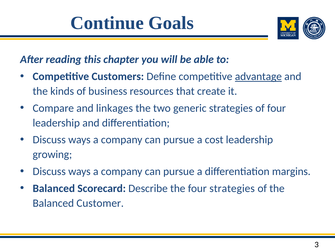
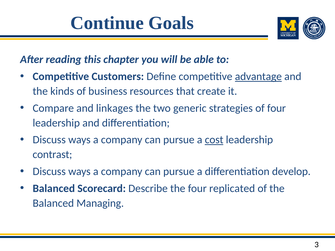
cost underline: none -> present
growing: growing -> contrast
margins: margins -> develop
four strategies: strategies -> replicated
Customer: Customer -> Managing
